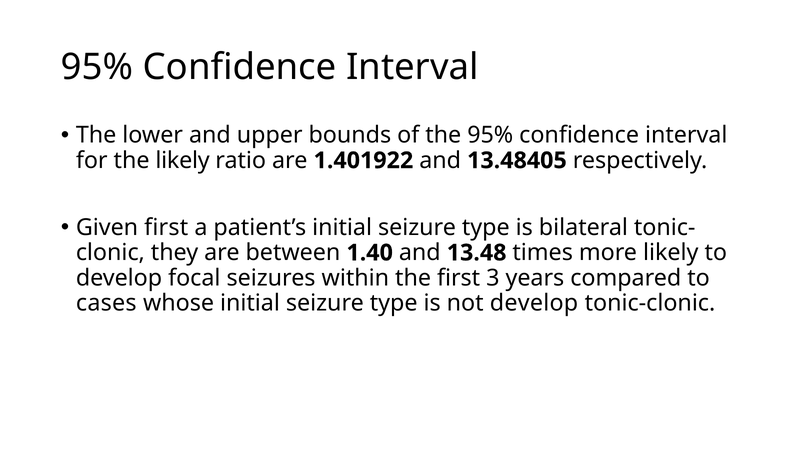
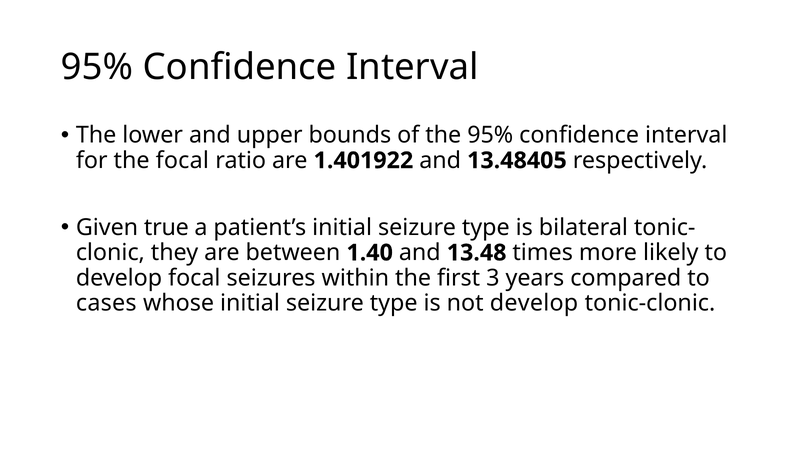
the likely: likely -> focal
Given first: first -> true
